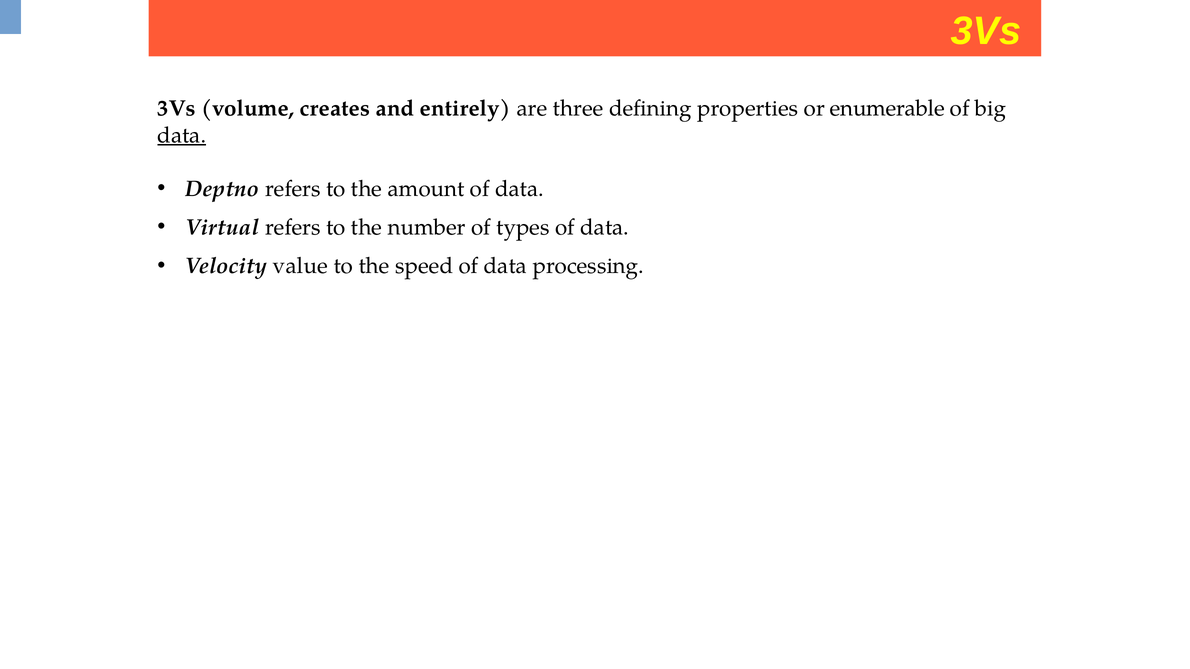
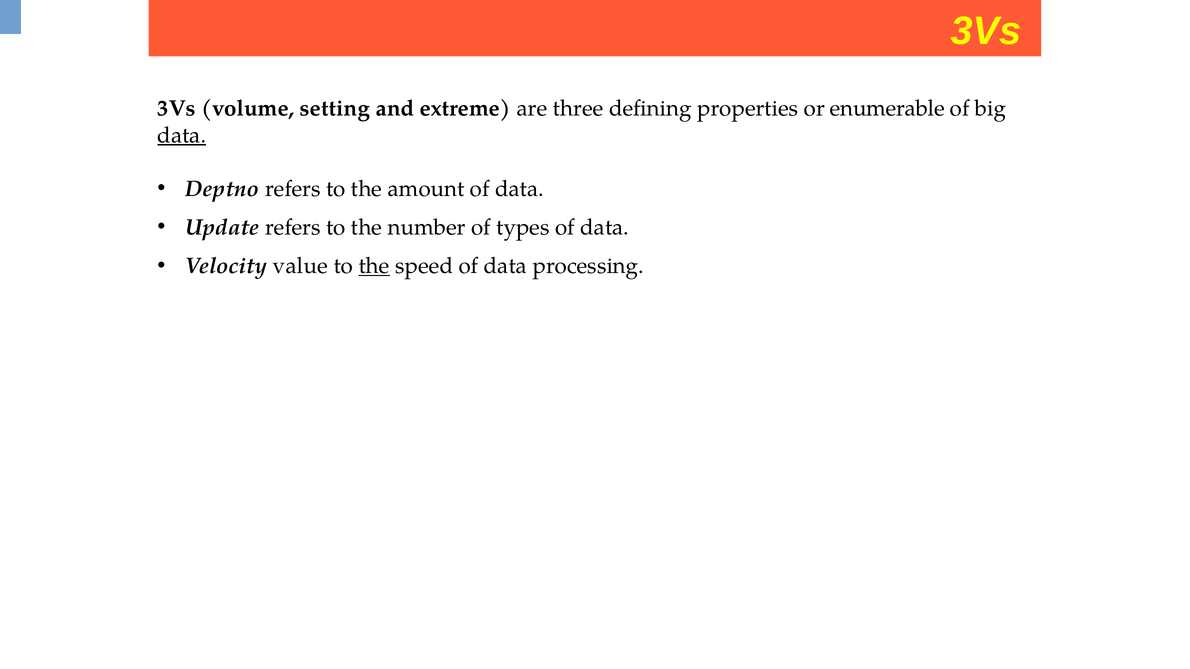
creates: creates -> setting
entirely: entirely -> extreme
Virtual: Virtual -> Update
the at (374, 266) underline: none -> present
